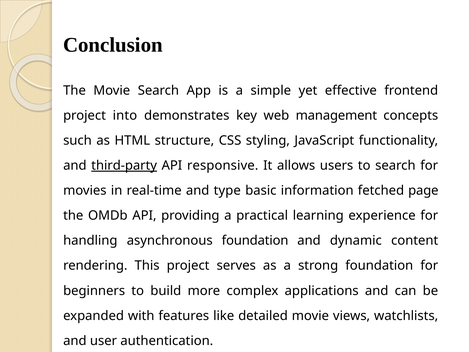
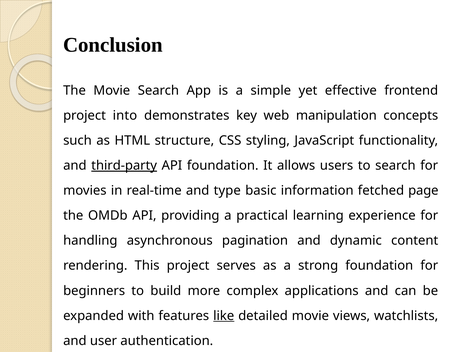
management: management -> manipulation
API responsive: responsive -> foundation
asynchronous foundation: foundation -> pagination
like underline: none -> present
